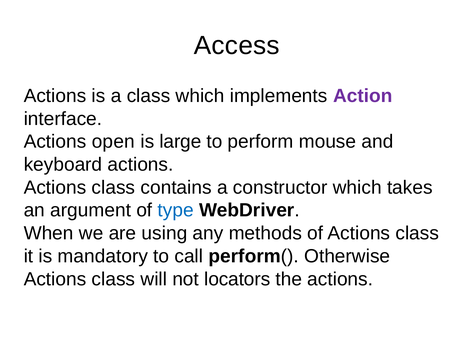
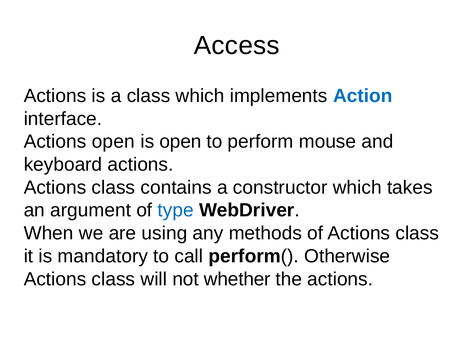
Action colour: purple -> blue
is large: large -> open
locators: locators -> whether
